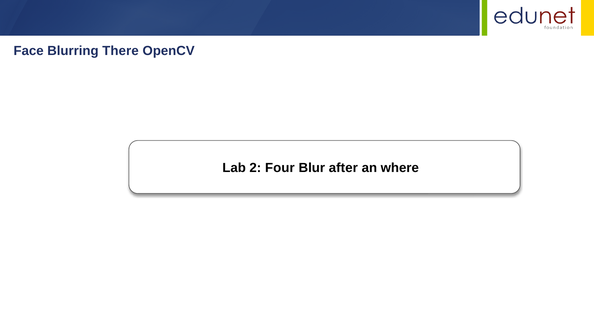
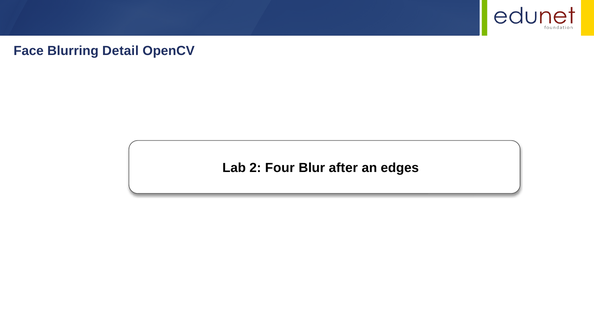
There: There -> Detail
where: where -> edges
